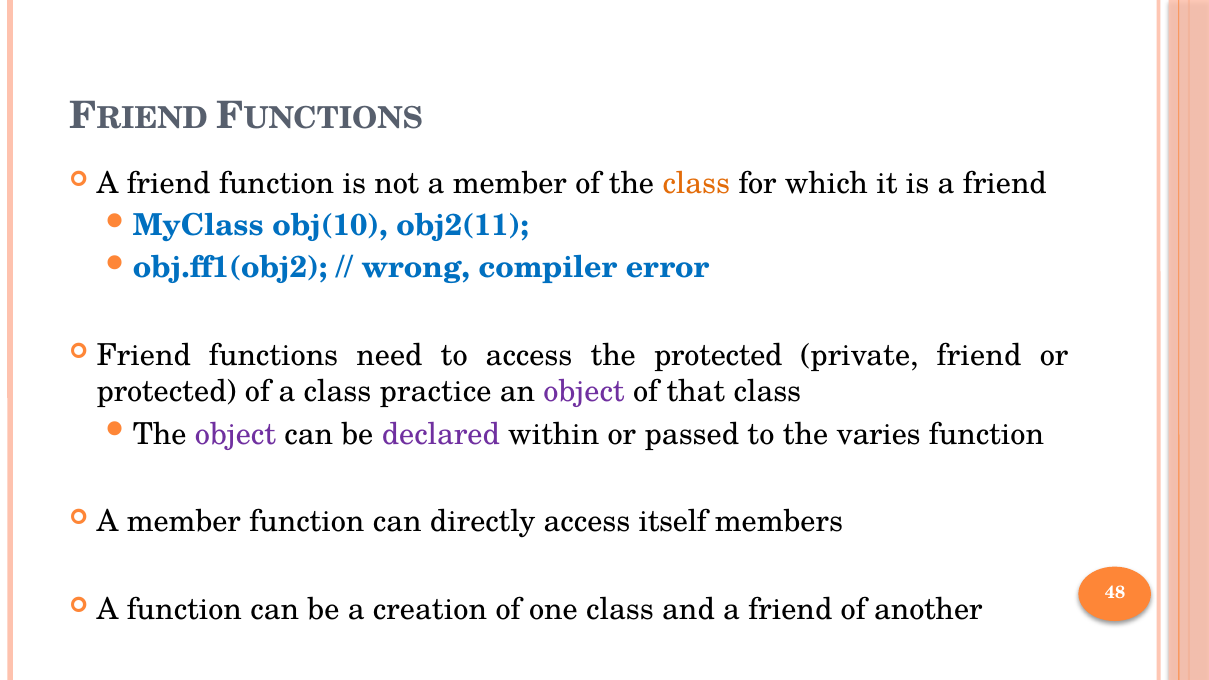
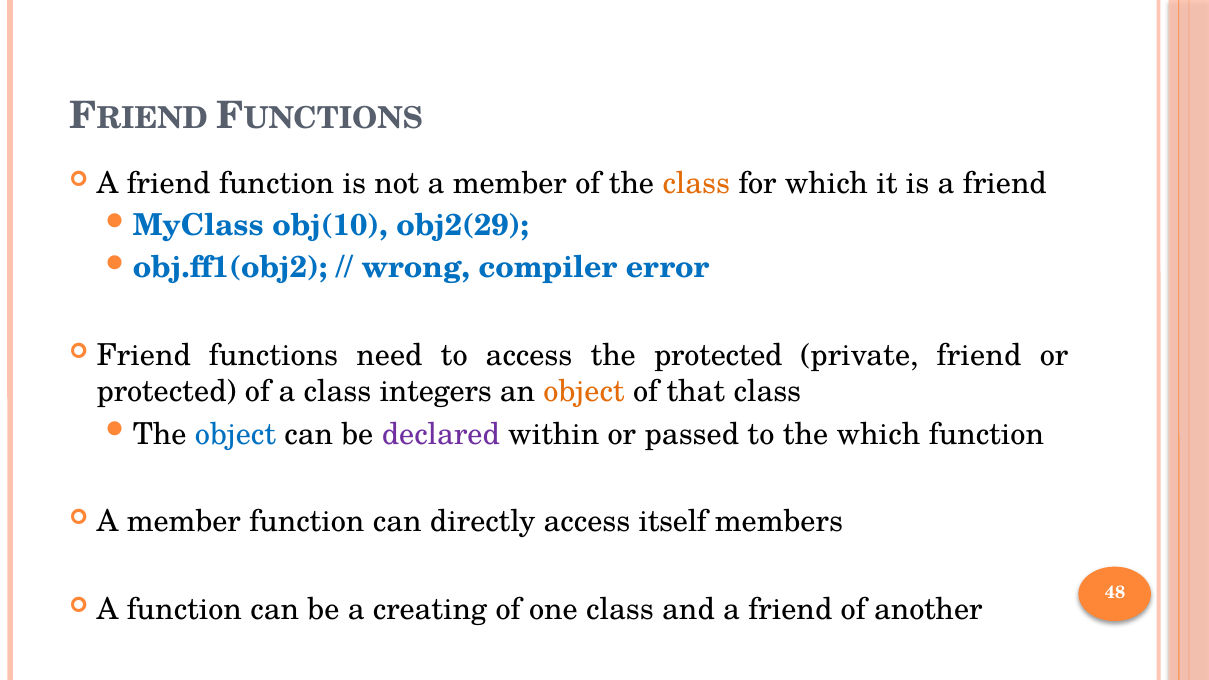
obj2(11: obj2(11 -> obj2(29
practice: practice -> integers
object at (584, 392) colour: purple -> orange
object at (236, 434) colour: purple -> blue
the varies: varies -> which
creation: creation -> creating
